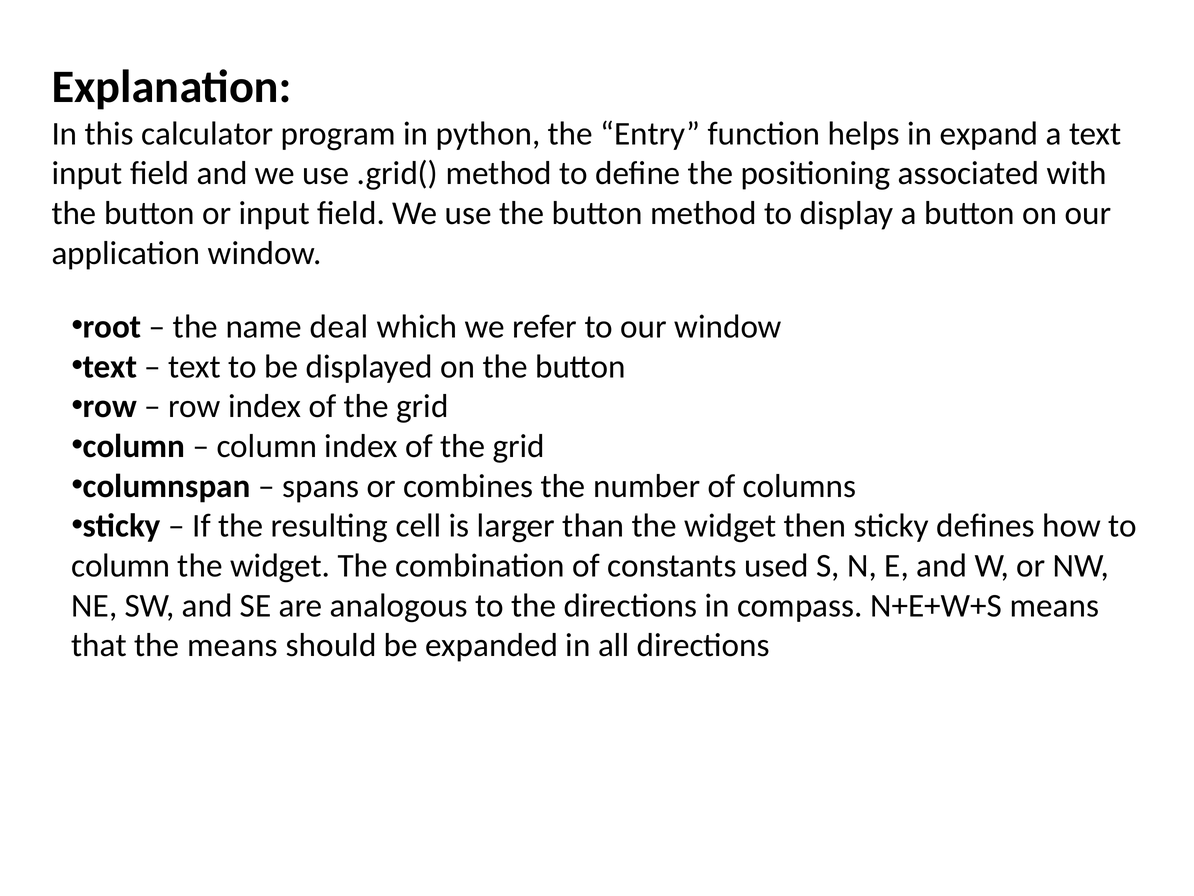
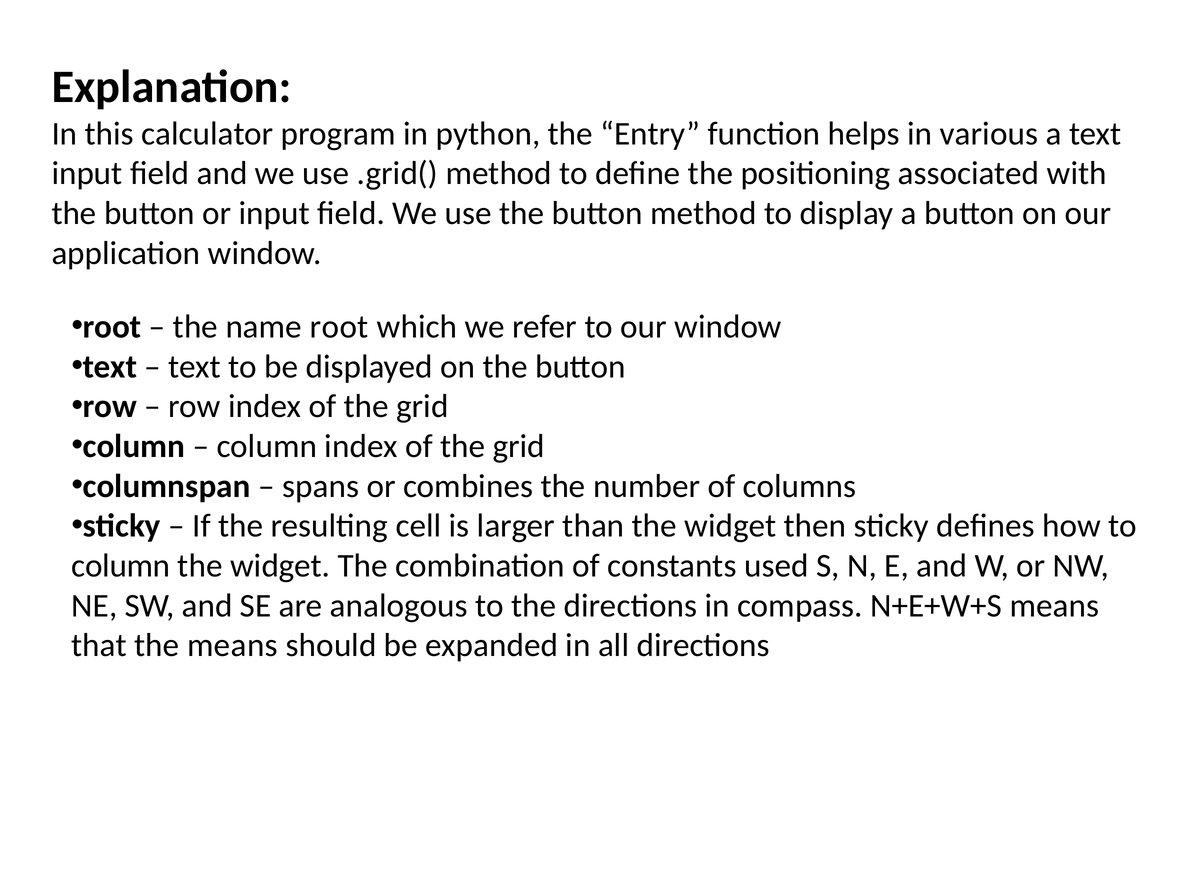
expand: expand -> various
name deal: deal -> root
